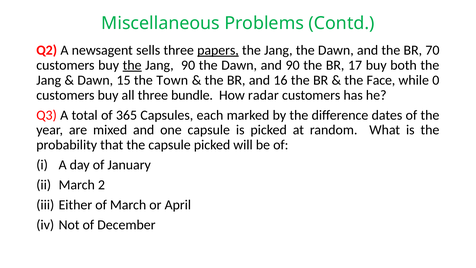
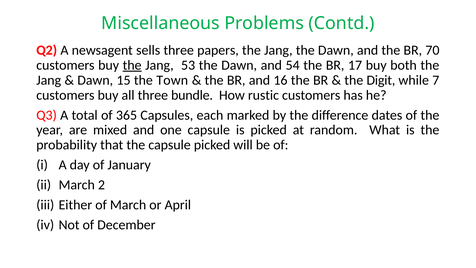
papers underline: present -> none
Jang 90: 90 -> 53
and 90: 90 -> 54
Face: Face -> Digit
0: 0 -> 7
radar: radar -> rustic
